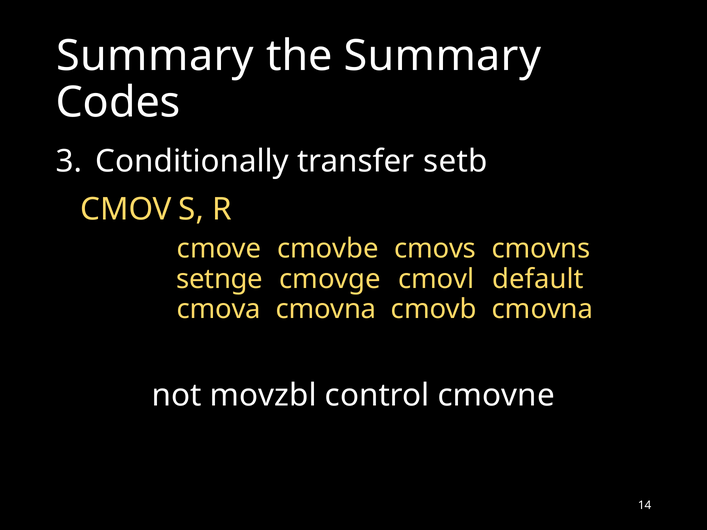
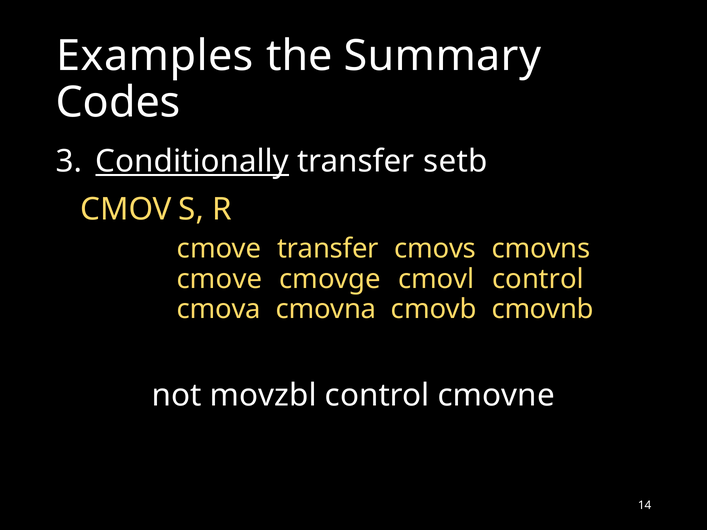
Summary at (155, 56): Summary -> Examples
Conditionally underline: none -> present
cmove cmovbe: cmovbe -> transfer
setnge at (220, 279): setnge -> cmove
cmovl default: default -> control
cmovb cmovna: cmovna -> cmovnb
